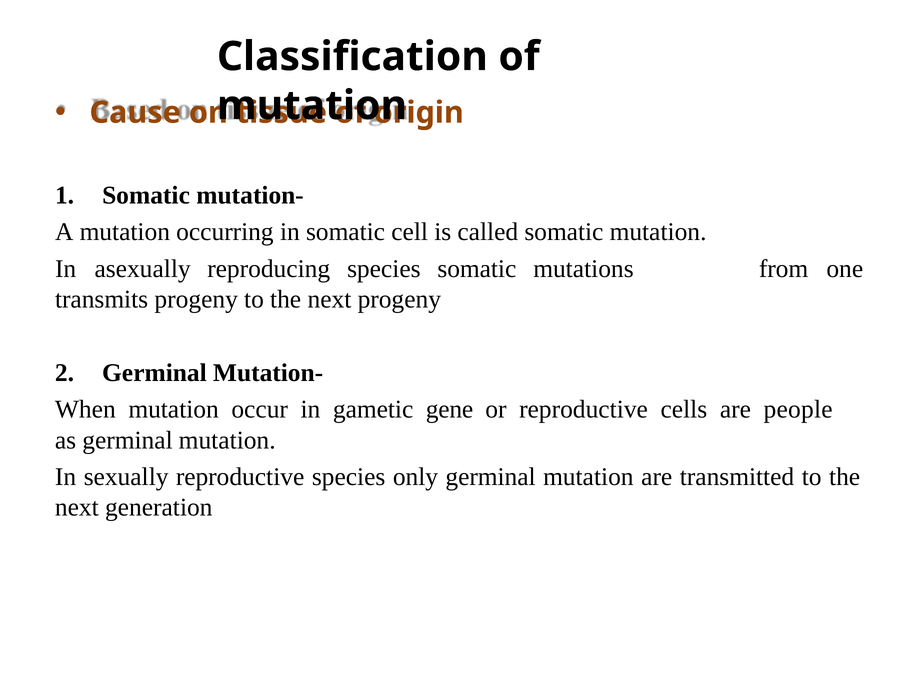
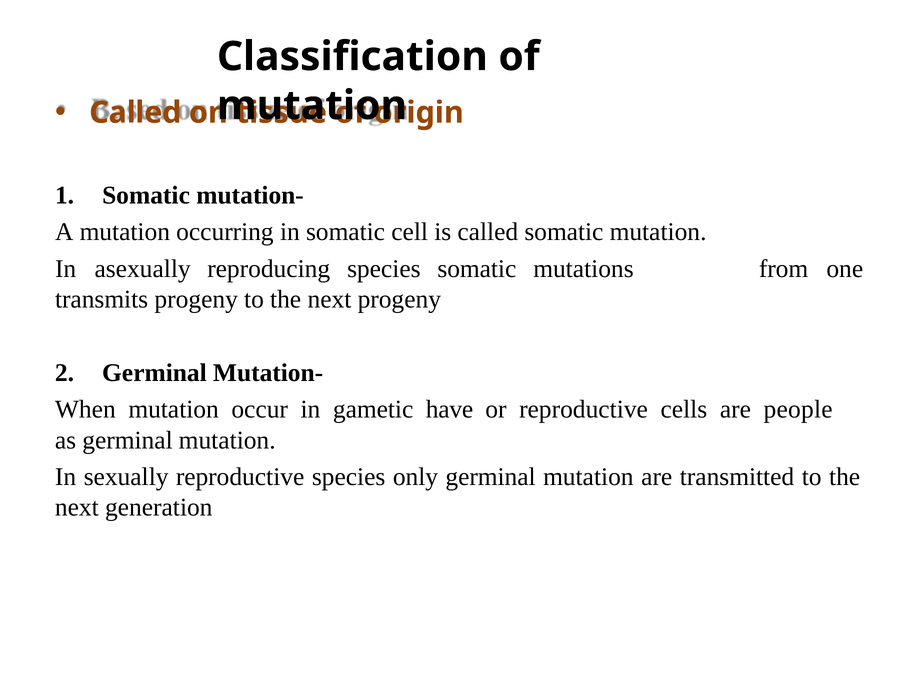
Cause at (135, 113): Cause -> Called
gene: gene -> have
